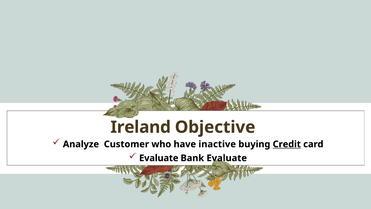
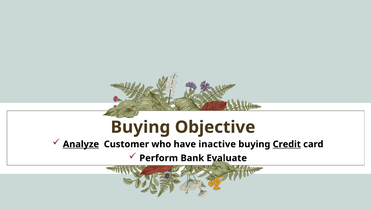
Ireland at (141, 127): Ireland -> Buying
Analyze underline: none -> present
Evaluate at (159, 158): Evaluate -> Perform
